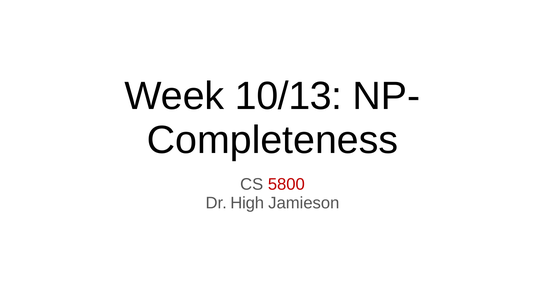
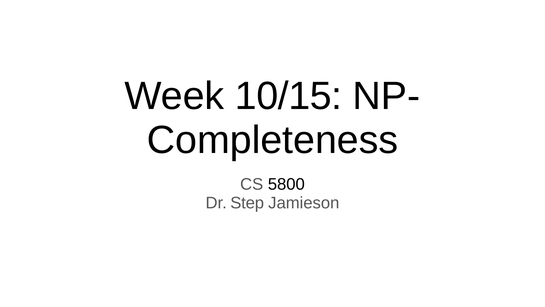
10/13: 10/13 -> 10/15
5800 colour: red -> black
High: High -> Step
